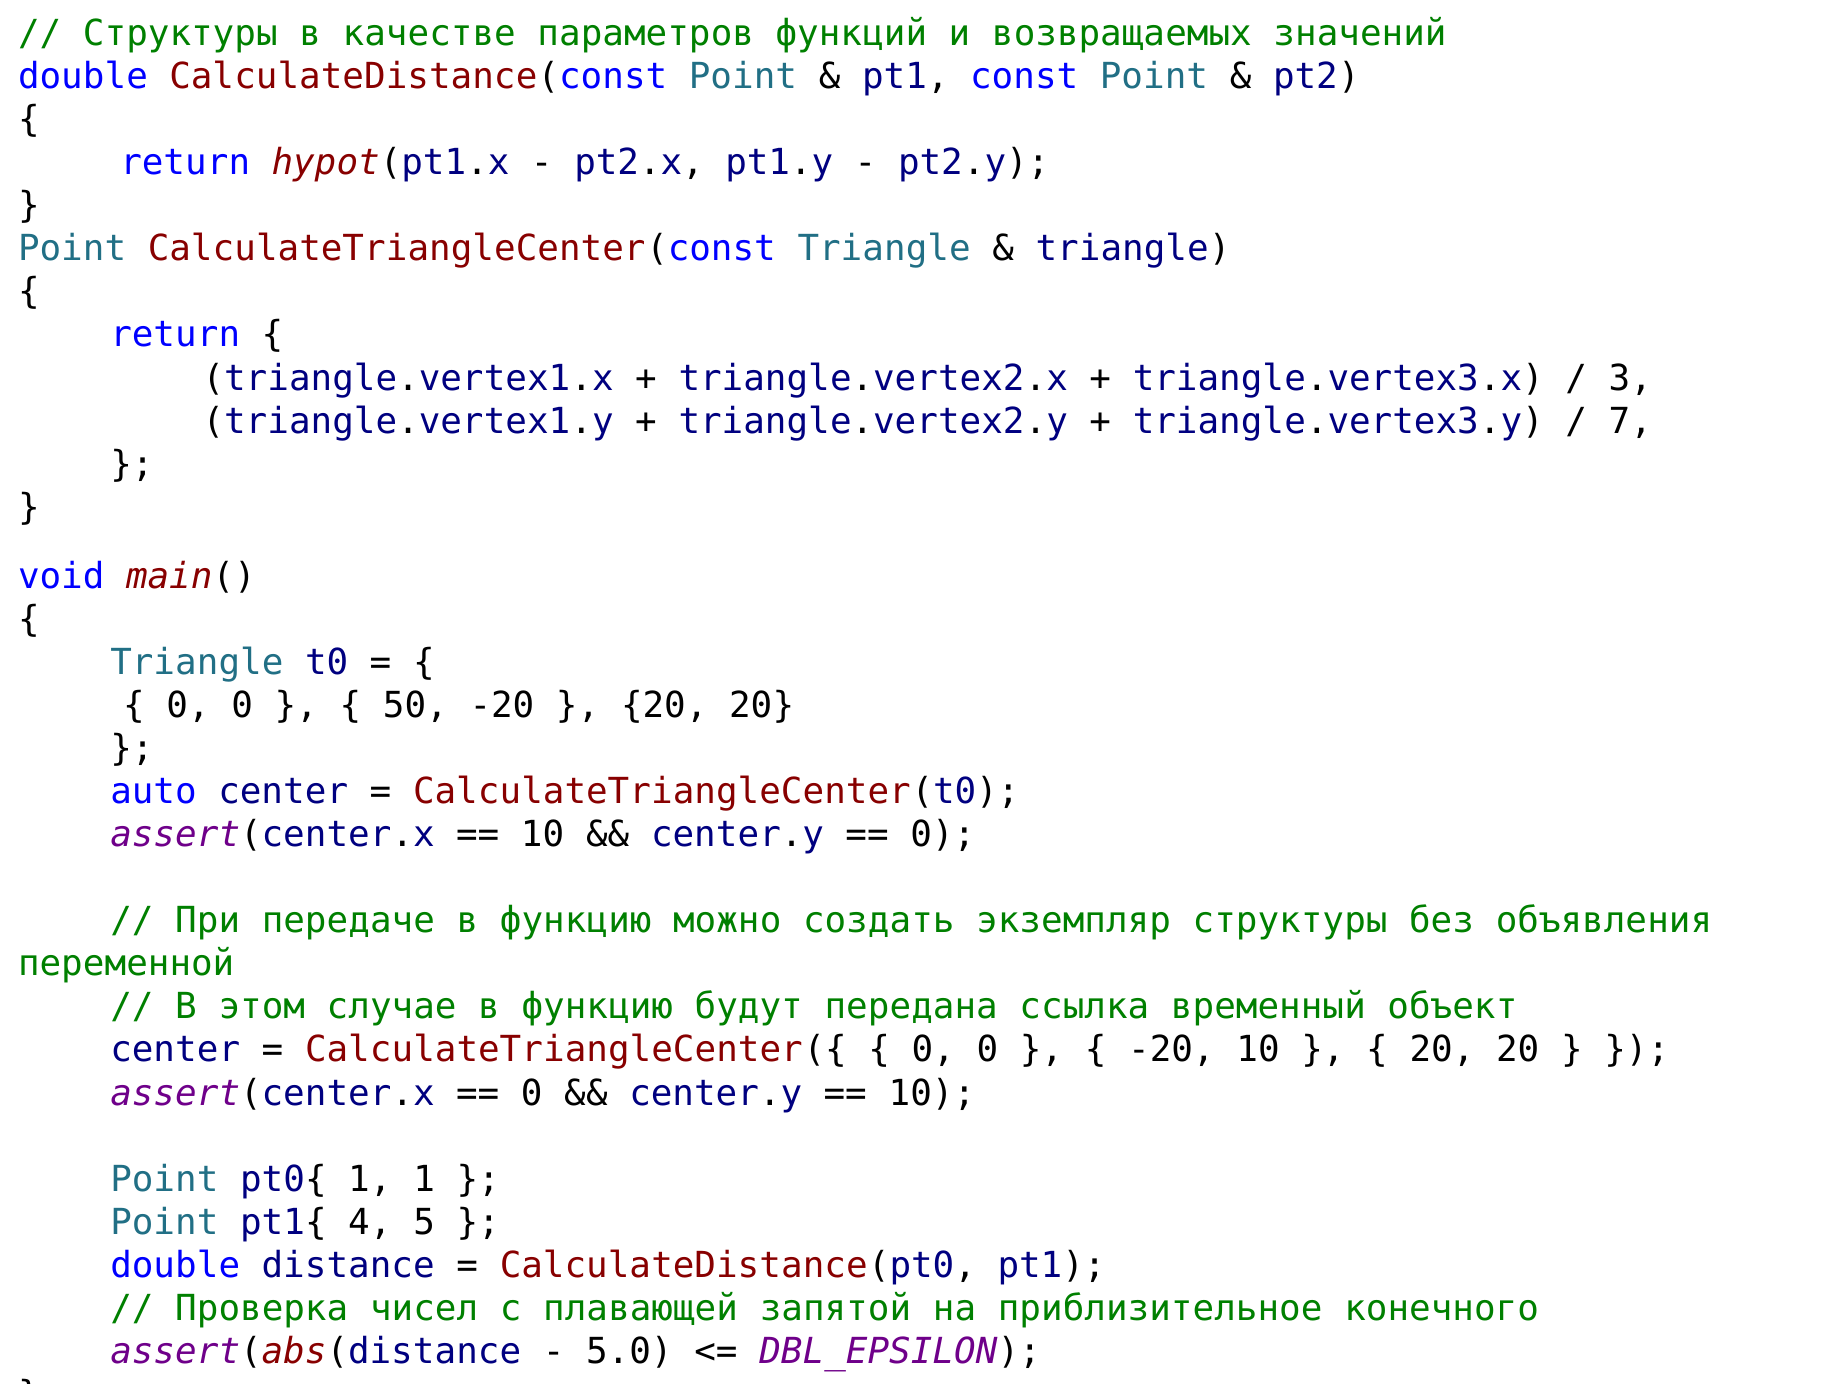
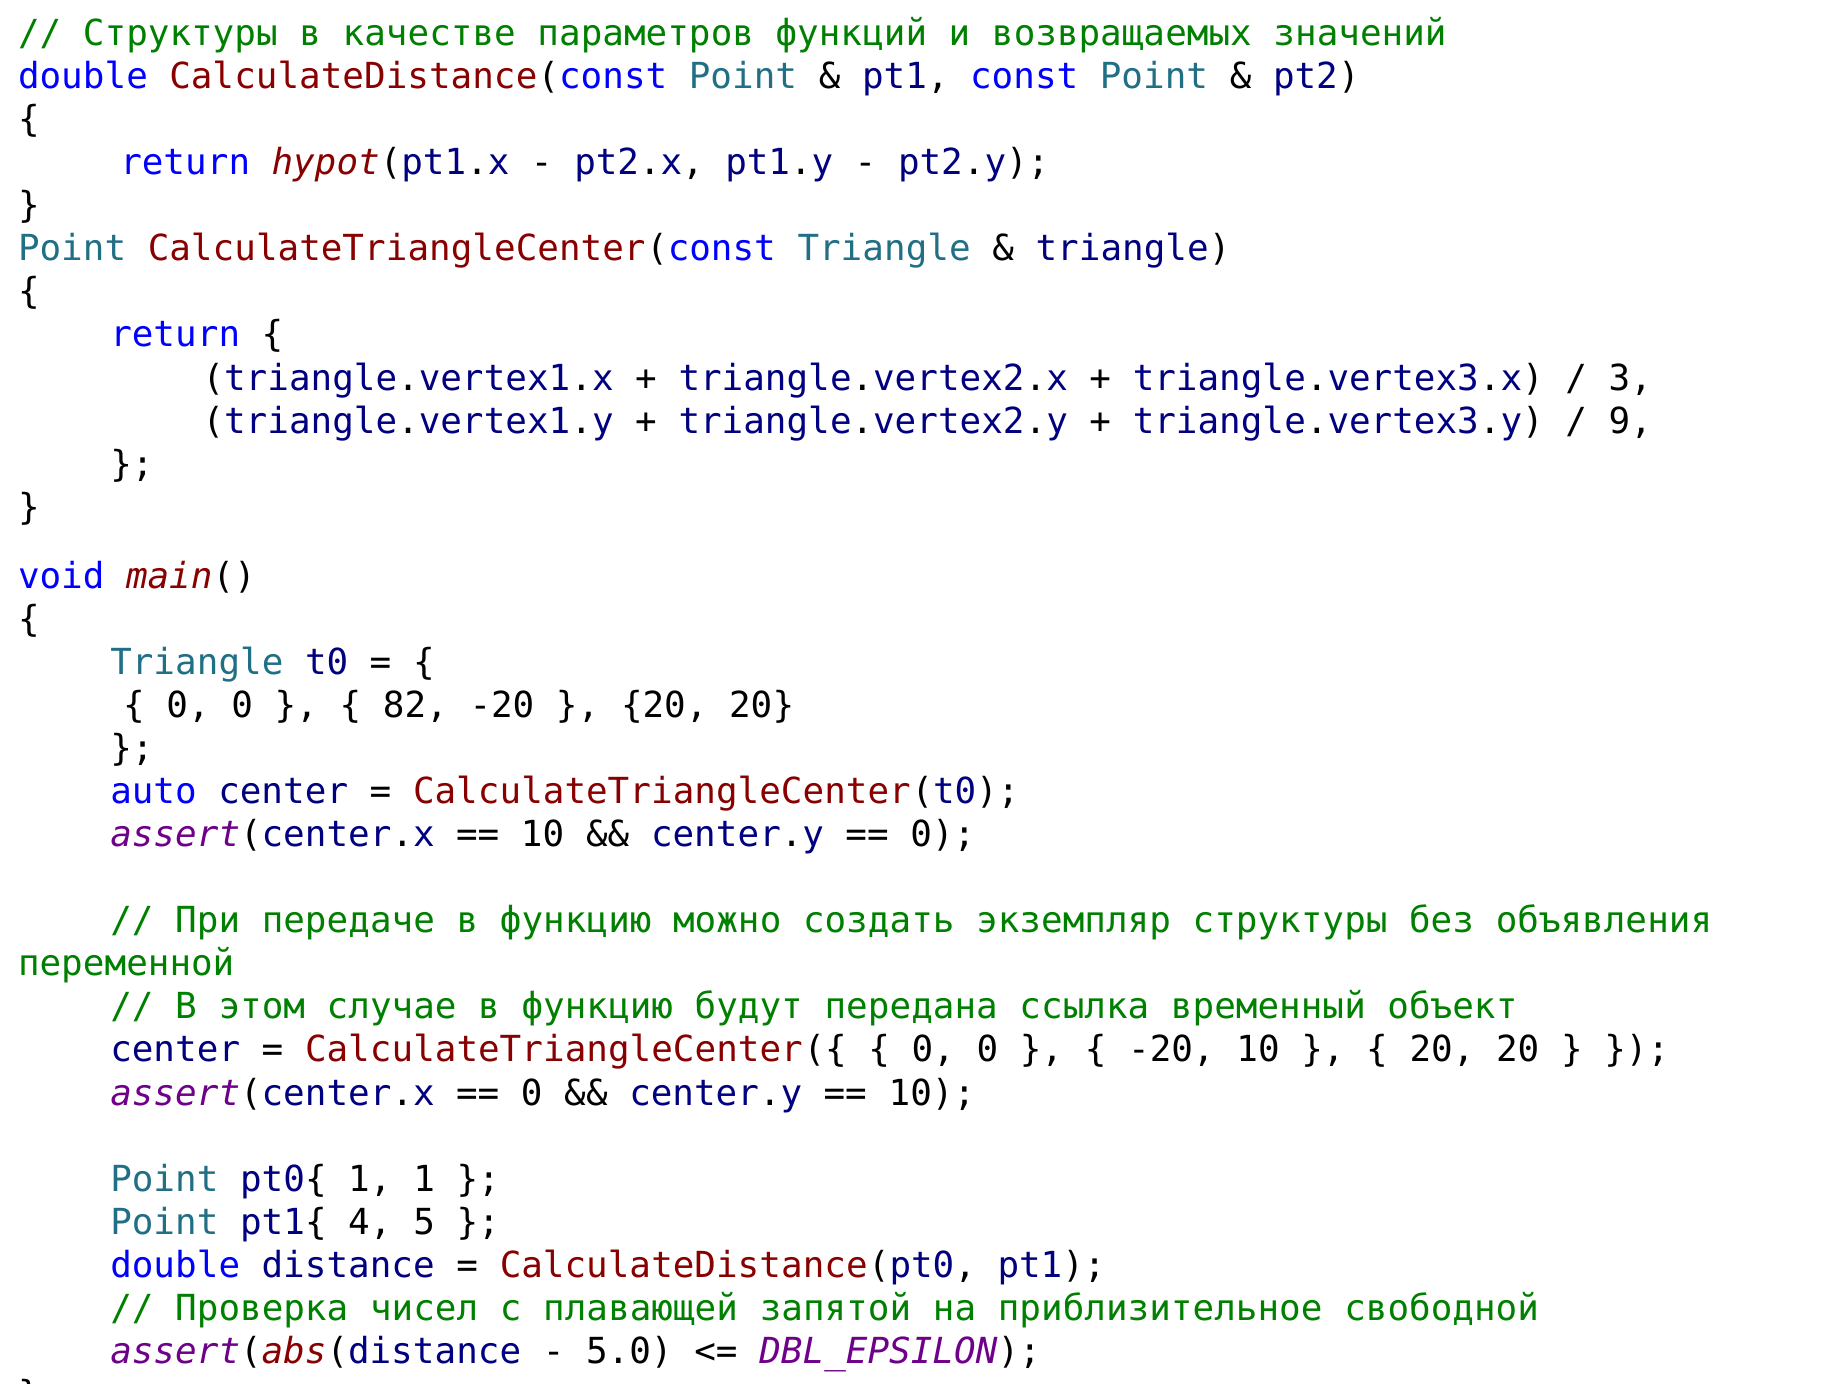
7: 7 -> 9
50: 50 -> 82
конечного: конечного -> свободной
